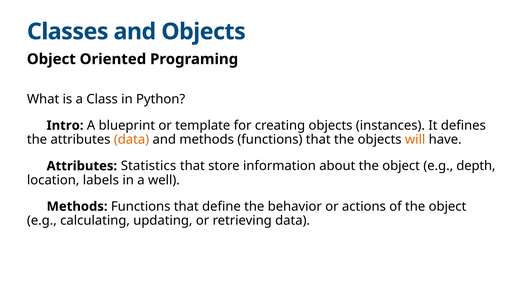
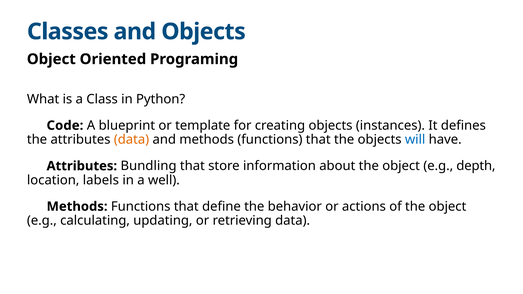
Intro: Intro -> Code
will colour: orange -> blue
Statistics: Statistics -> Bundling
